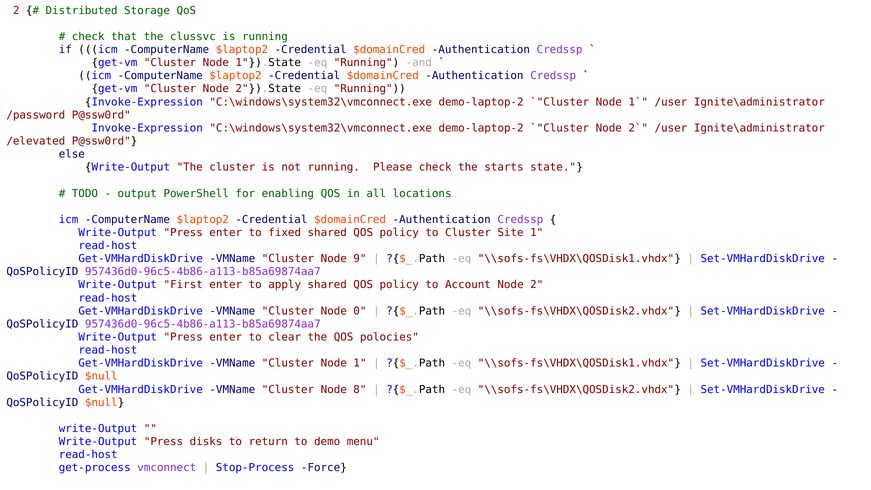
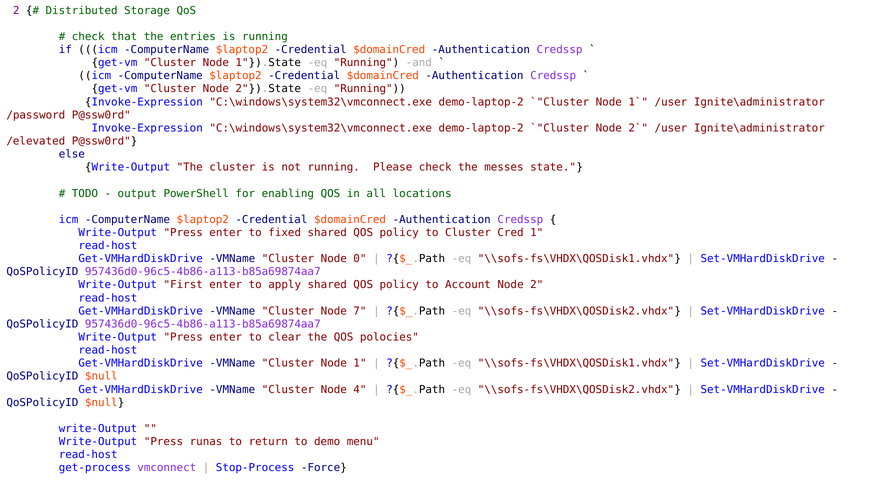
clussvc: clussvc -> entries
starts: starts -> messes
Site: Site -> Cred
9: 9 -> 0
0: 0 -> 7
8: 8 -> 4
disks: disks -> runas
